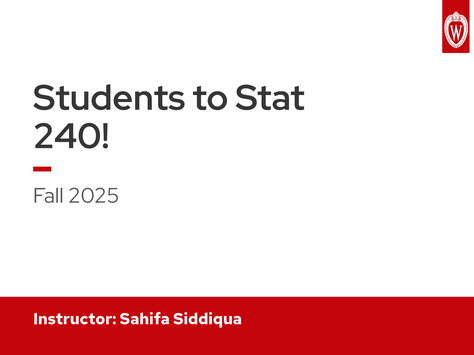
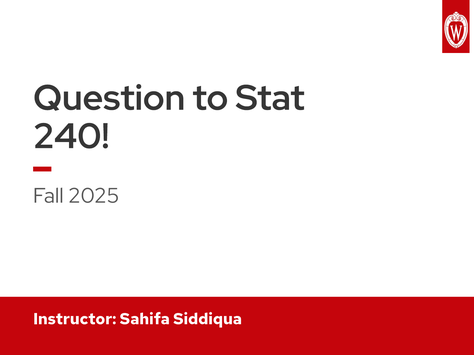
Students: Students -> Question
